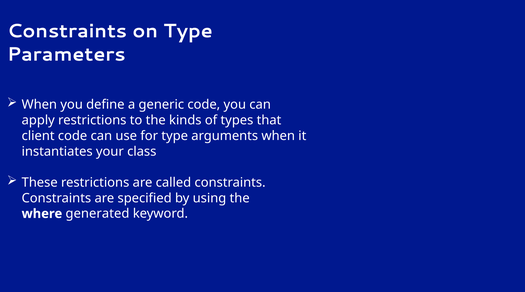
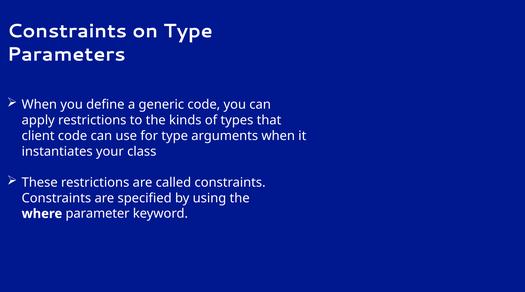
generated: generated -> parameter
